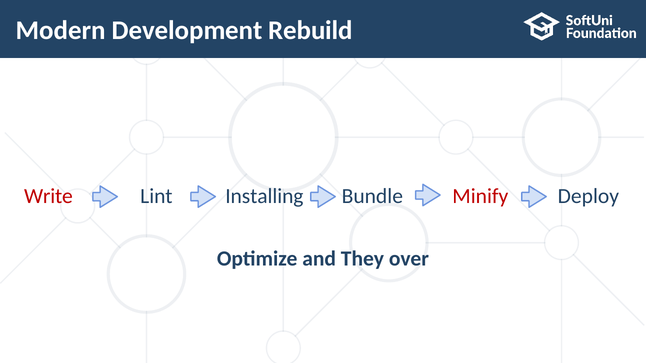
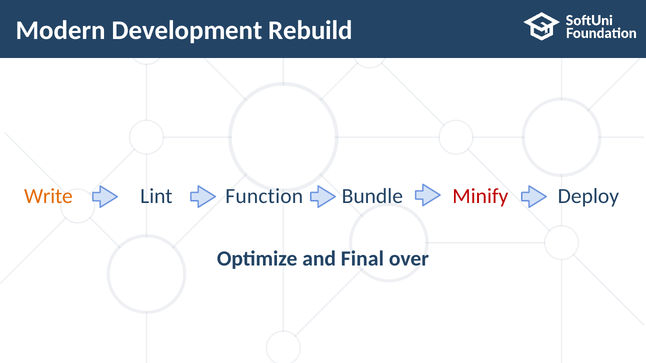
Write colour: red -> orange
Installing: Installing -> Function
They: They -> Final
